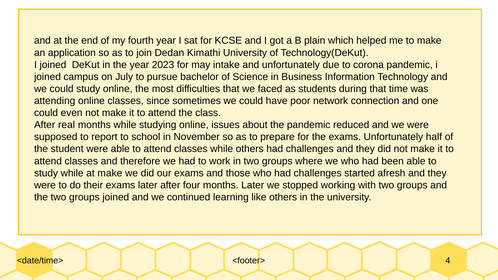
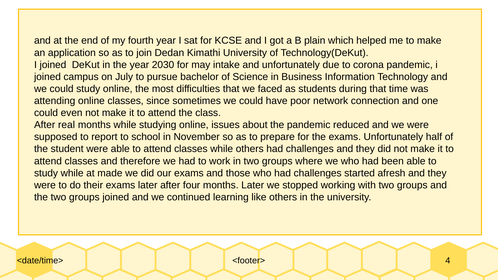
2023: 2023 -> 2030
at make: make -> made
